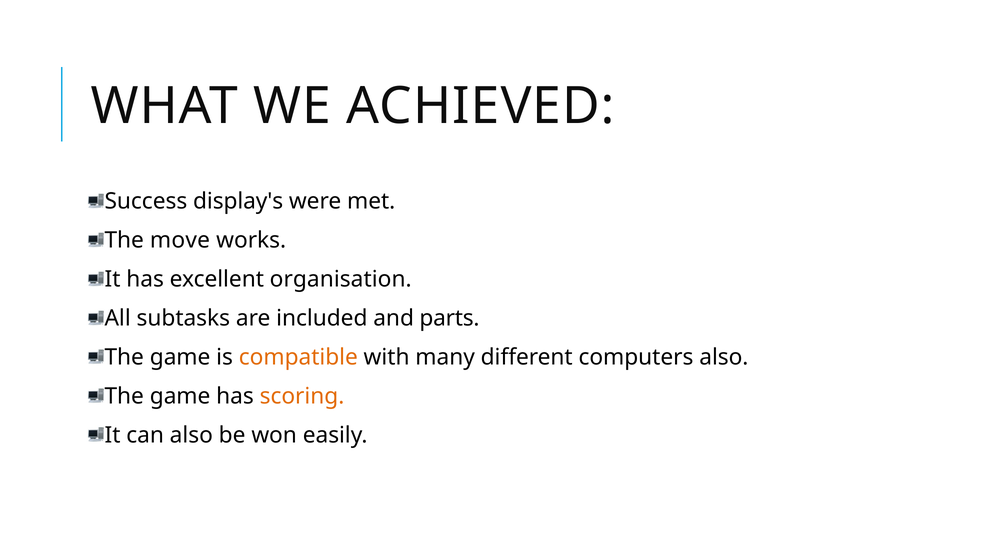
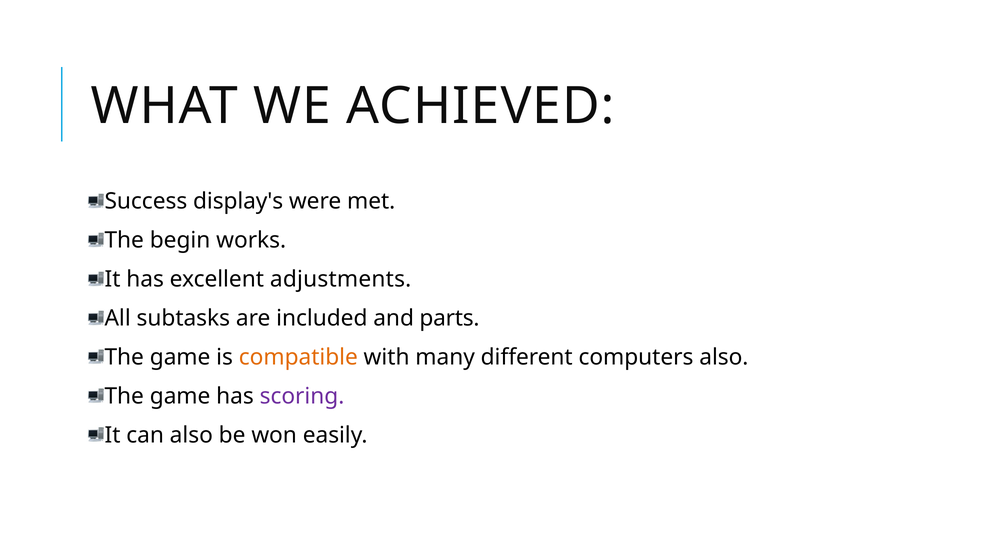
move: move -> begin
organisation: organisation -> adjustments
scoring colour: orange -> purple
